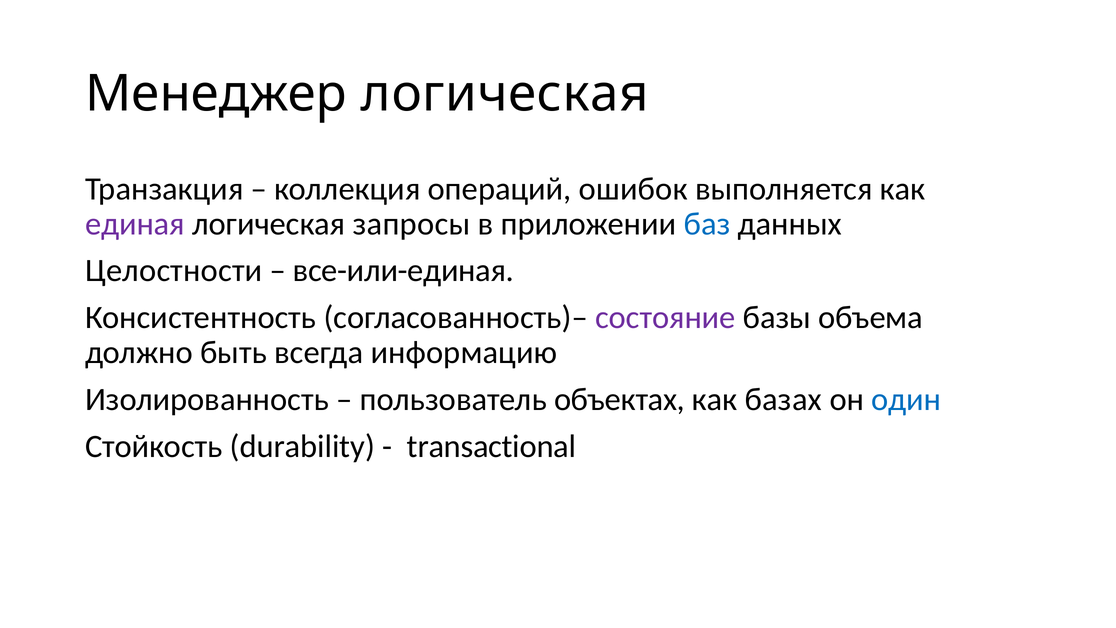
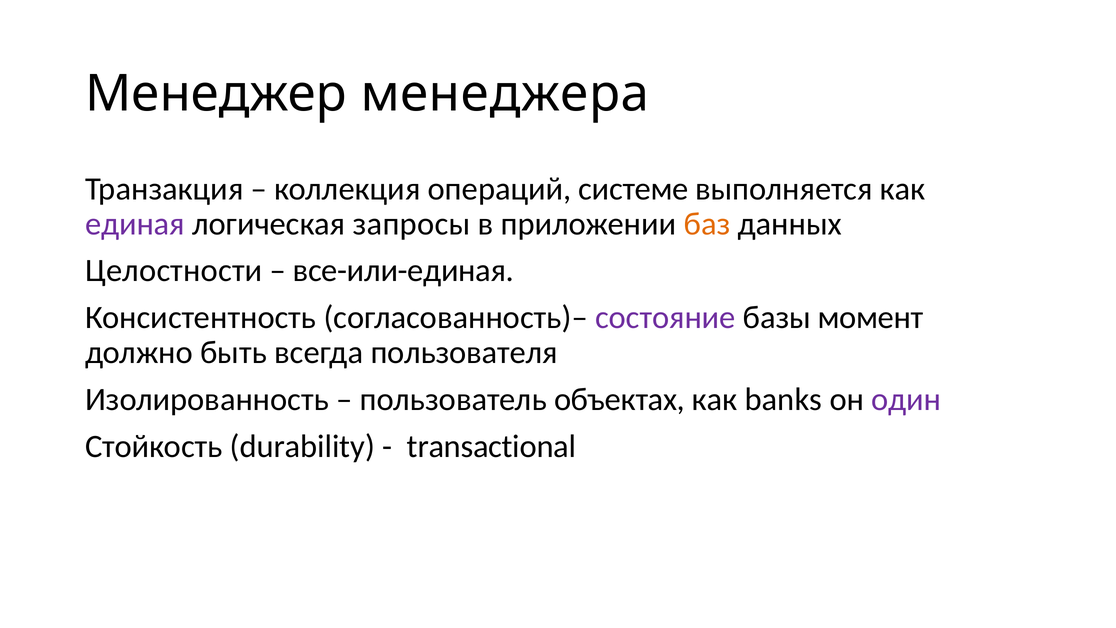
Менеджер логическая: логическая -> менеджера
ошибок: ошибок -> системе
баз colour: blue -> orange
объема: объема -> момент
информацию: информацию -> пользователя
базах: базах -> banks
один colour: blue -> purple
